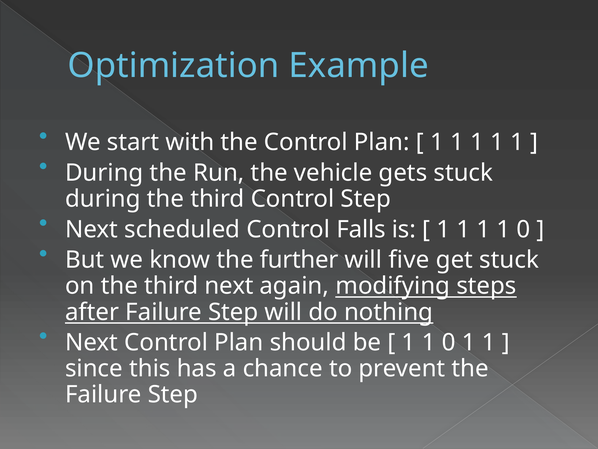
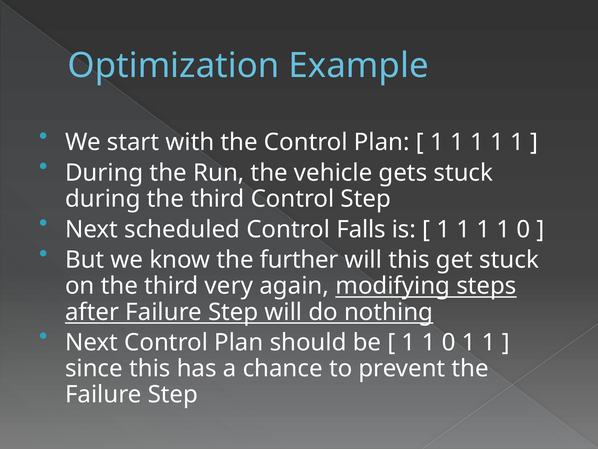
will five: five -> this
third next: next -> very
